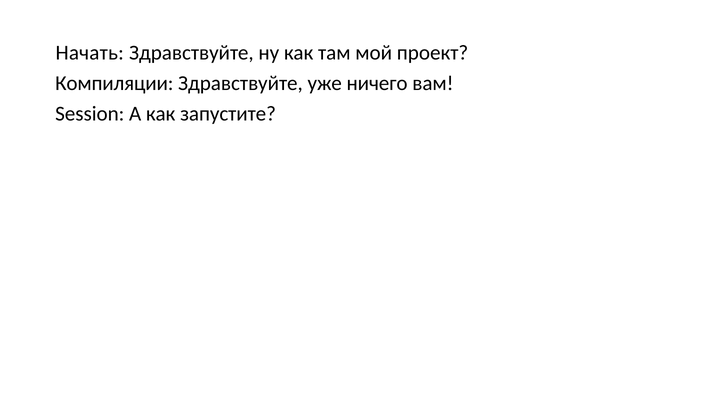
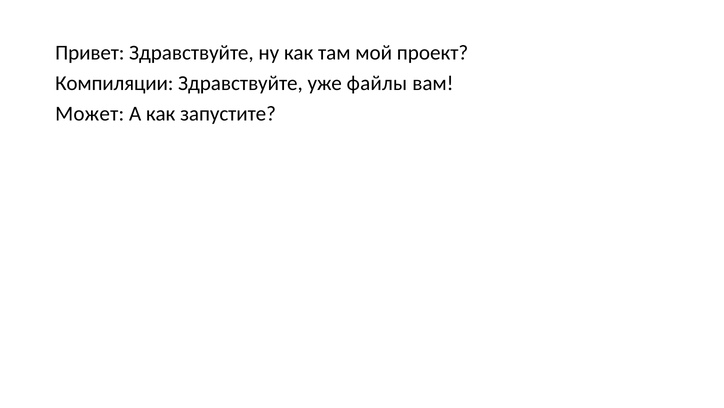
Начать: Начать -> Привет
ничего: ничего -> файлы
Session: Session -> Может
